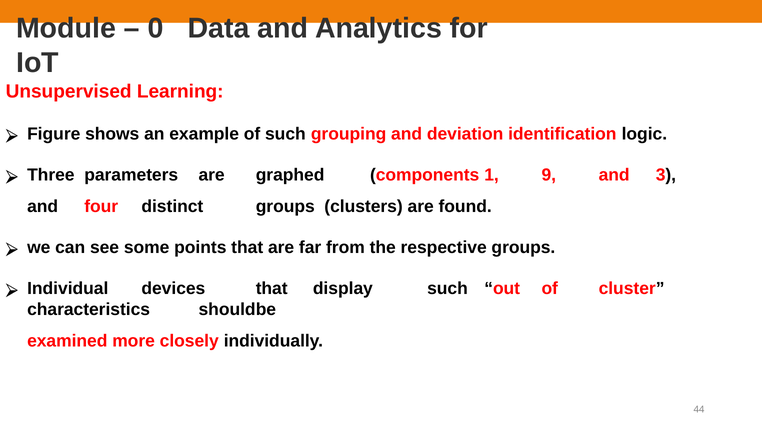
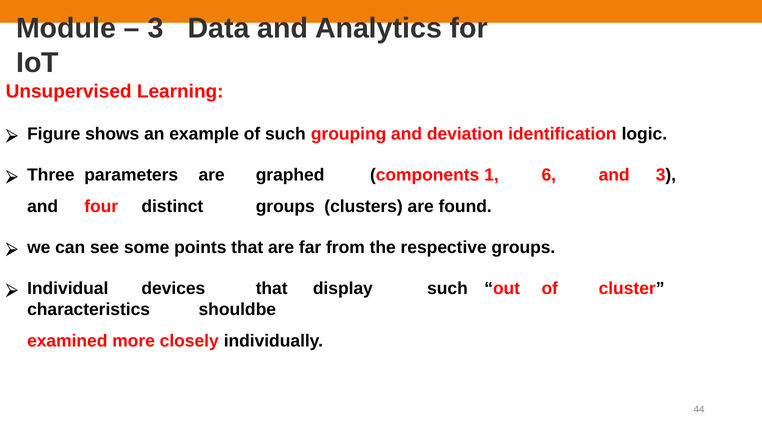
0 at (156, 28): 0 -> 3
9: 9 -> 6
